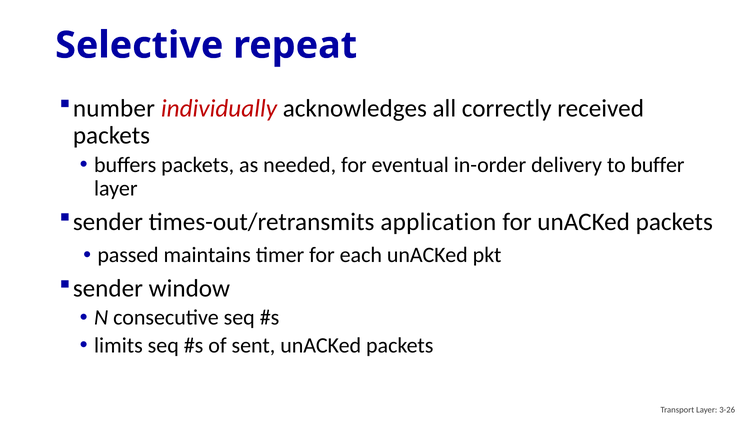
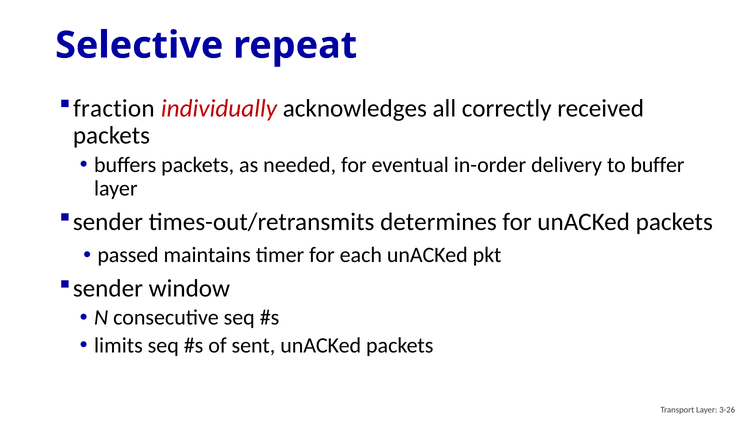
number: number -> fraction
application: application -> determines
